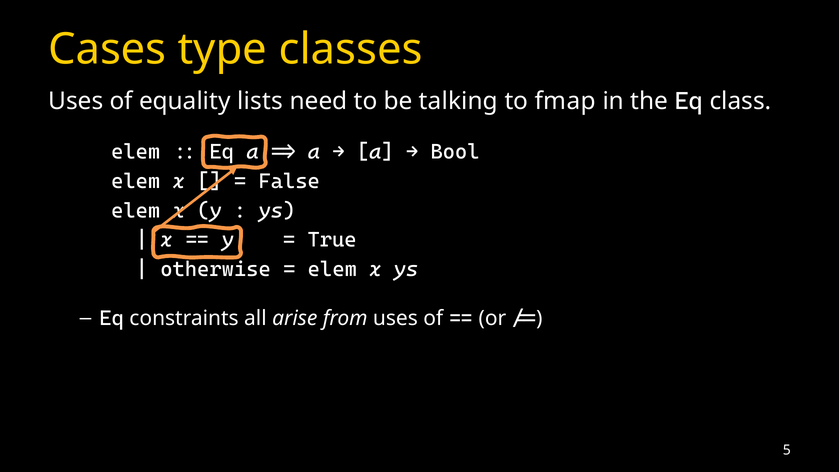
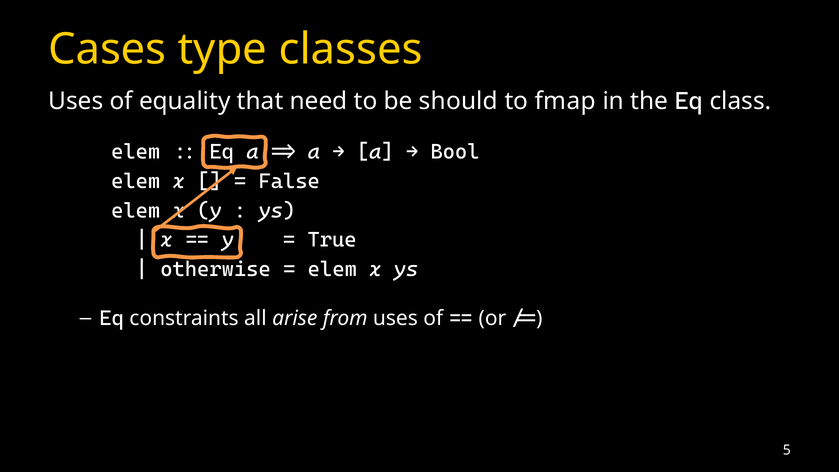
lists: lists -> that
talking: talking -> should
